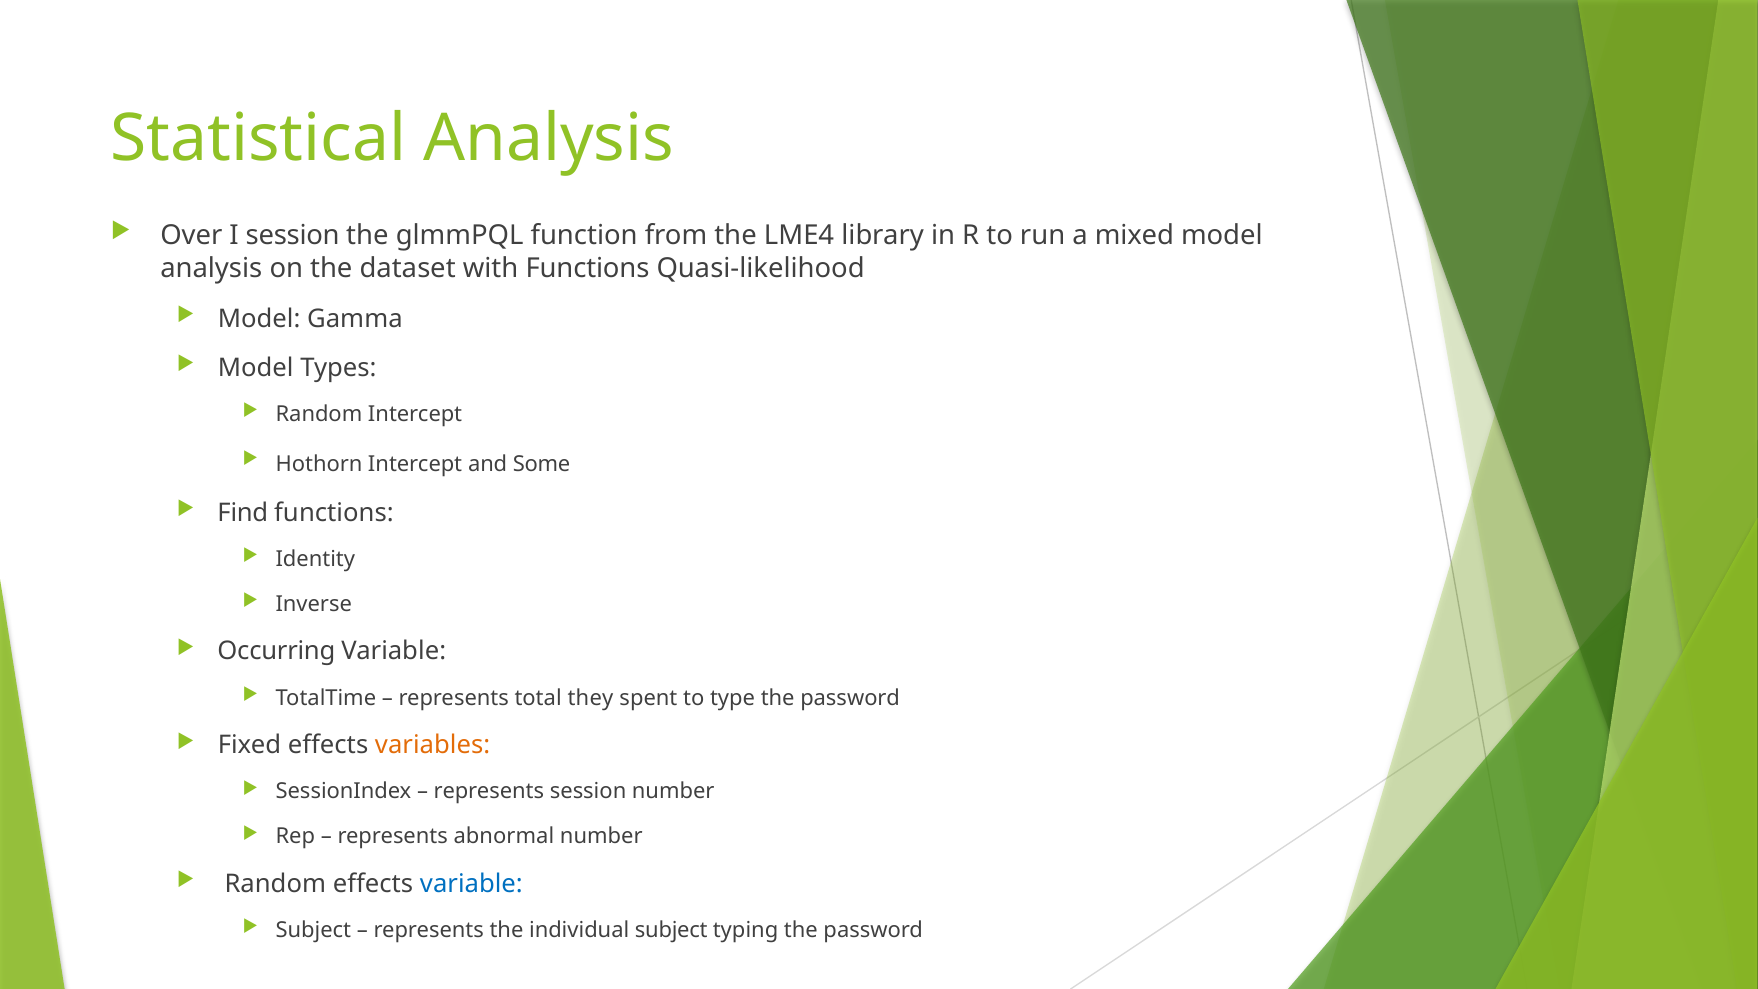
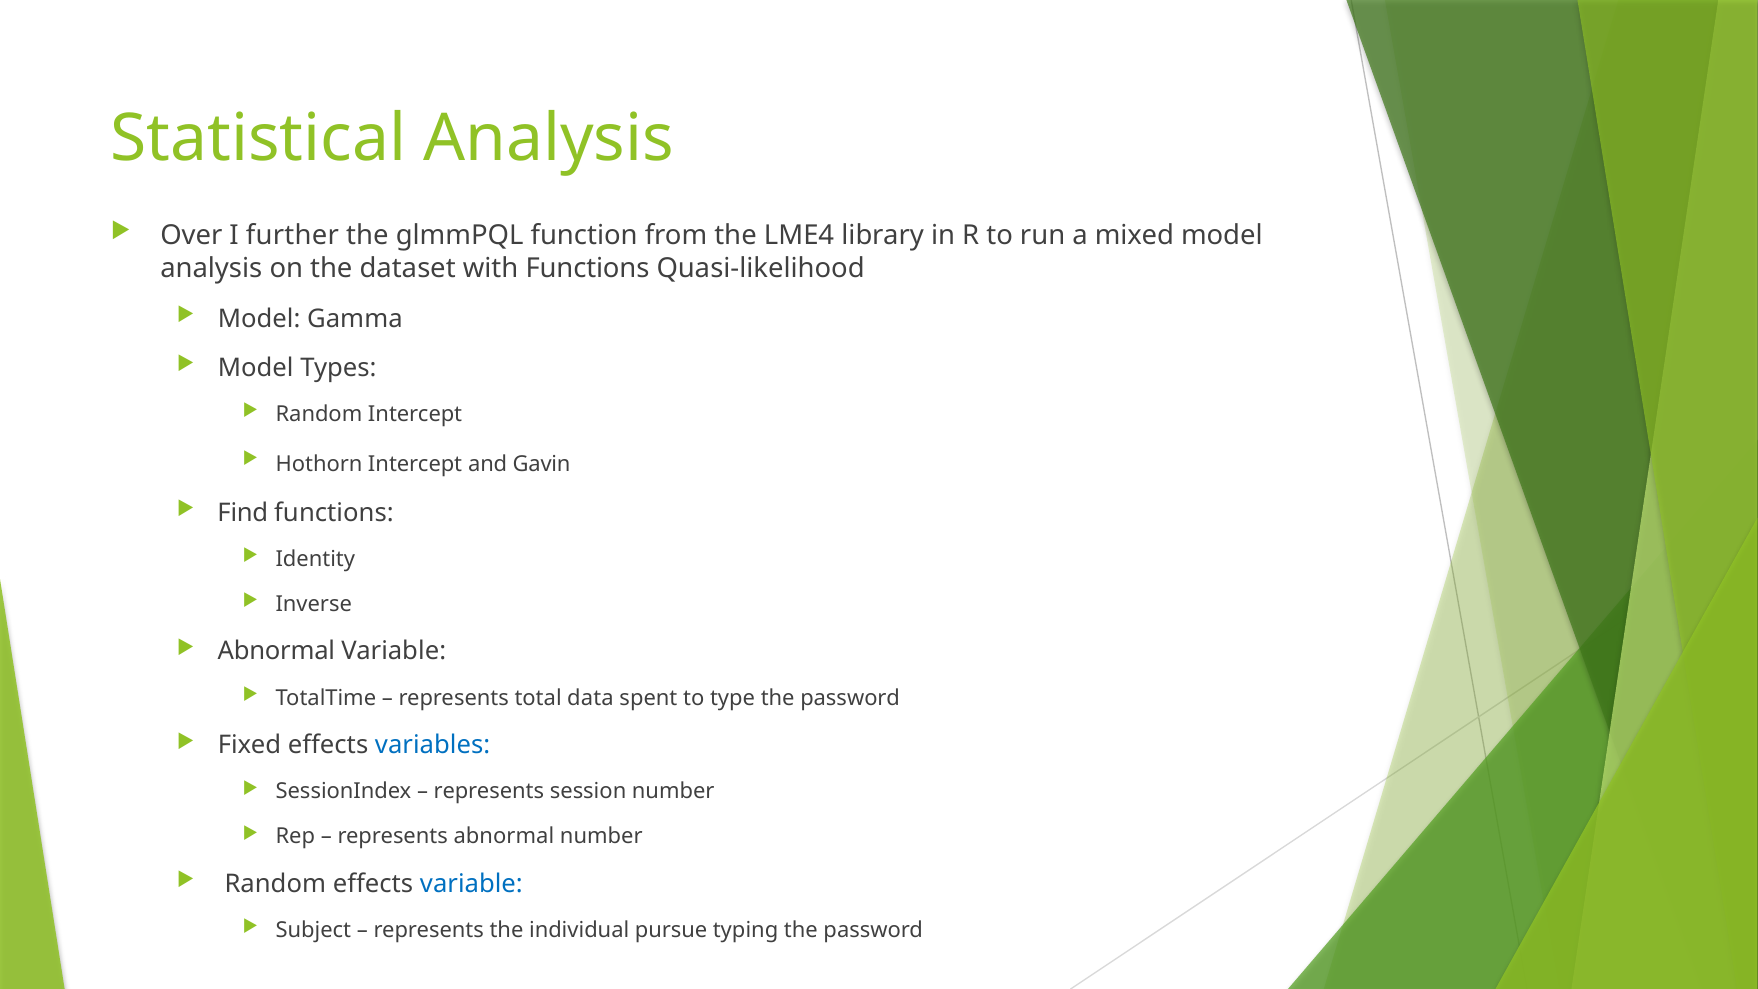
I session: session -> further
Some: Some -> Gavin
Occurring at (276, 651): Occurring -> Abnormal
they: they -> data
variables colour: orange -> blue
individual subject: subject -> pursue
